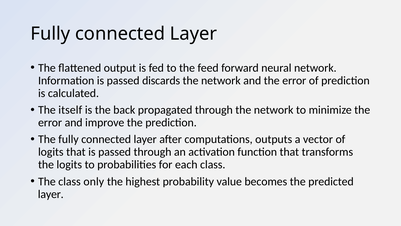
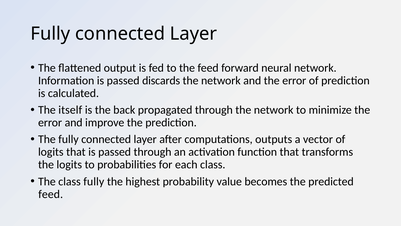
class only: only -> fully
layer at (51, 194): layer -> feed
